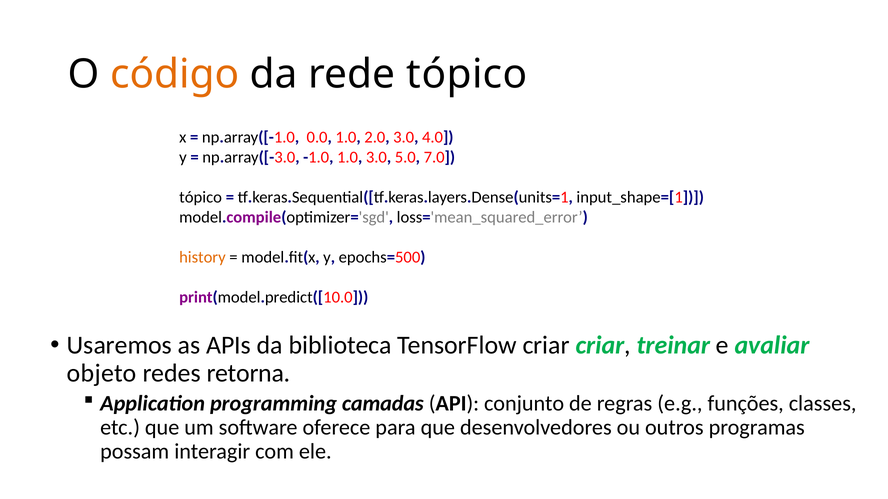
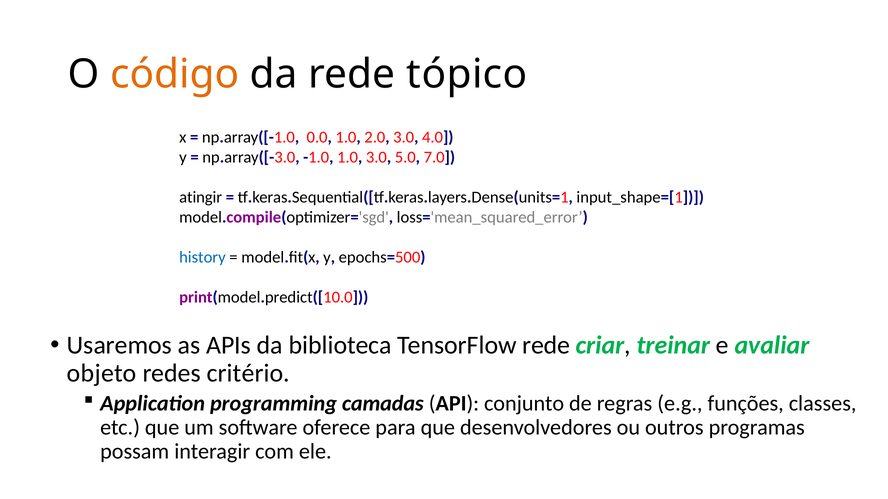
tópico at (201, 197): tópico -> atingir
history colour: orange -> blue
TensorFlow criar: criar -> rede
retorna: retorna -> critério
